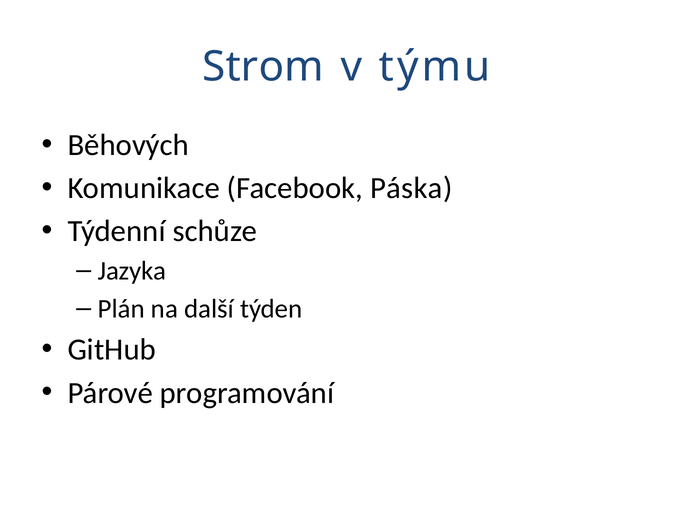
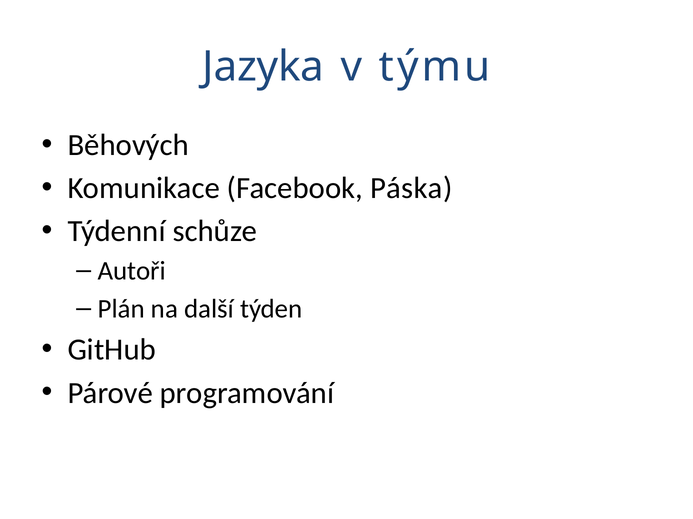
Strom: Strom -> Jazyka
Jazyka: Jazyka -> Autoři
